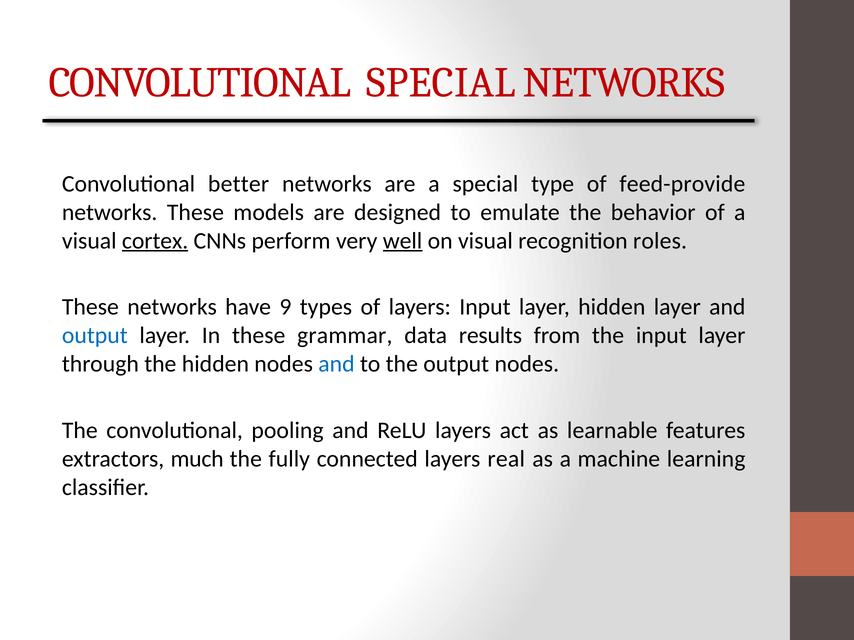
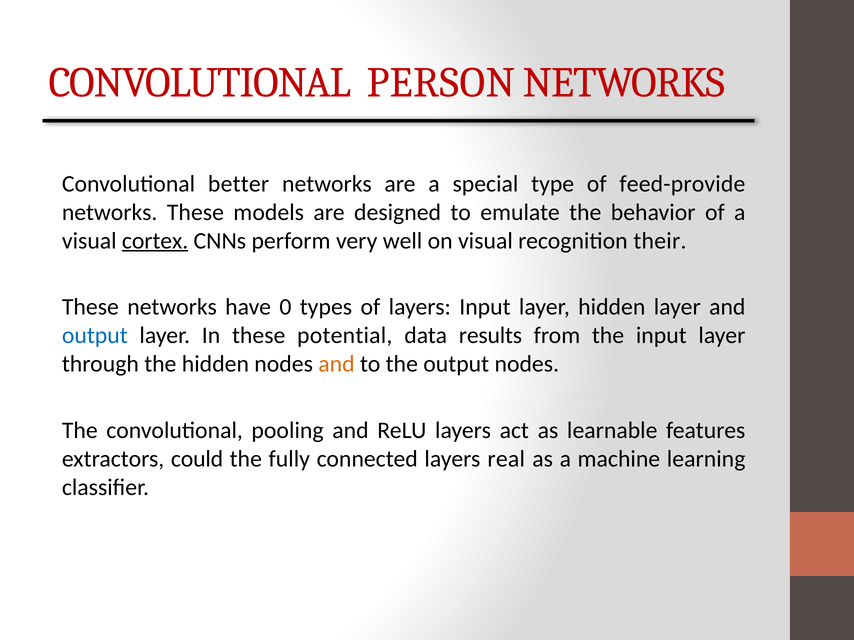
CONVOLUTIONAL SPECIAL: SPECIAL -> PERSON
well underline: present -> none
roles: roles -> their
9: 9 -> 0
grammar: grammar -> potential
and at (336, 364) colour: blue -> orange
much: much -> could
